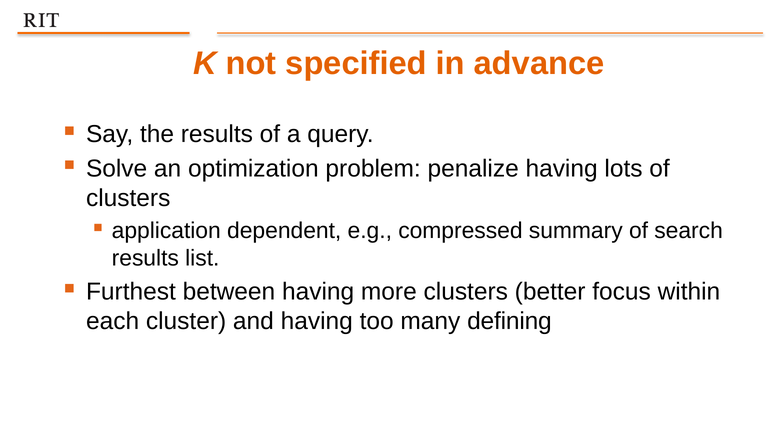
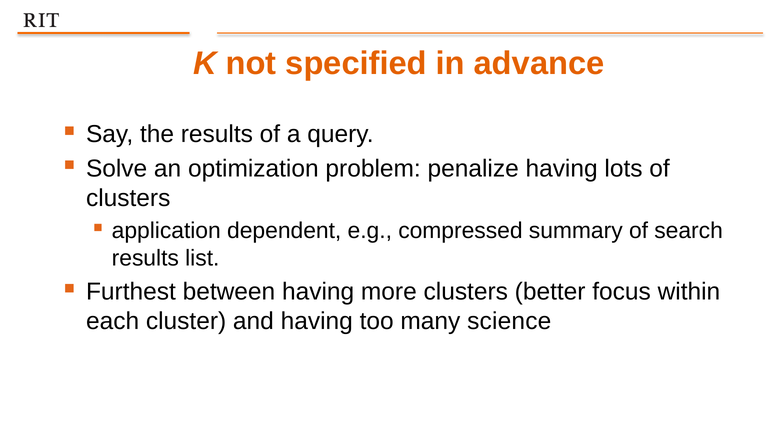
defining: defining -> science
